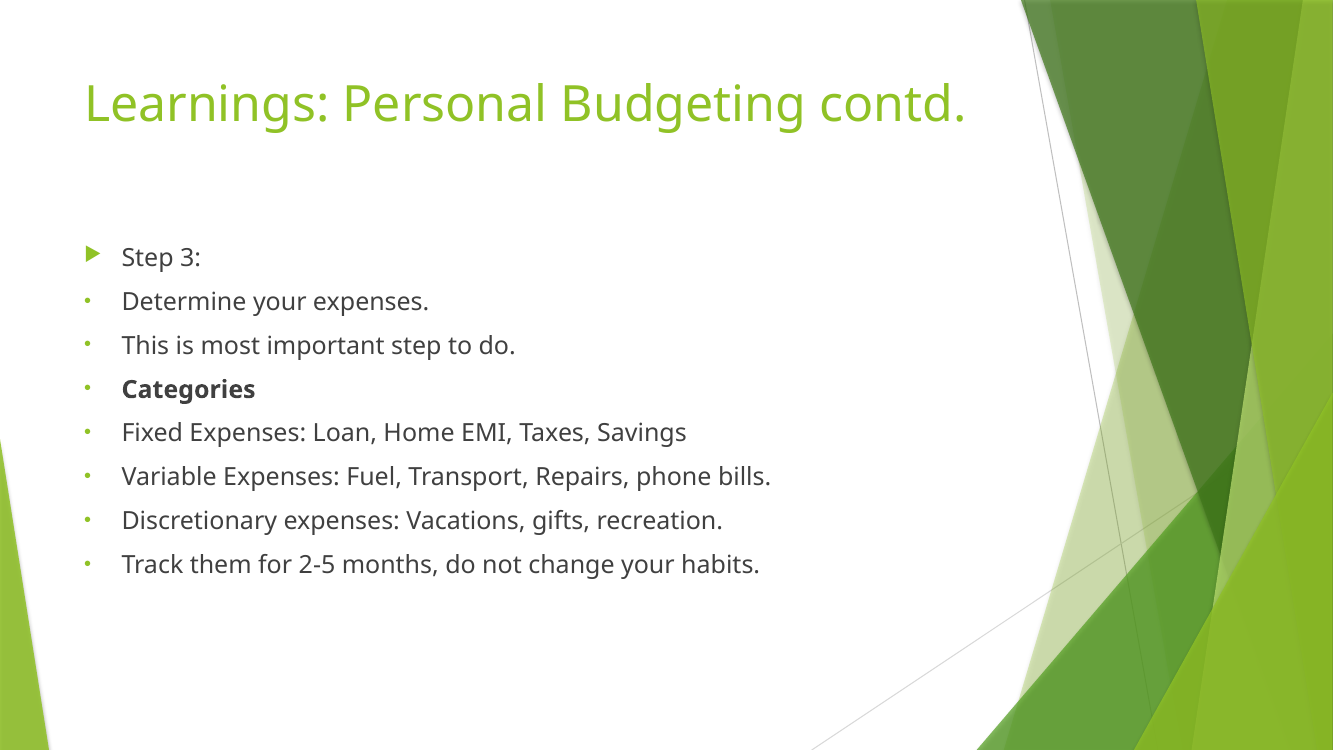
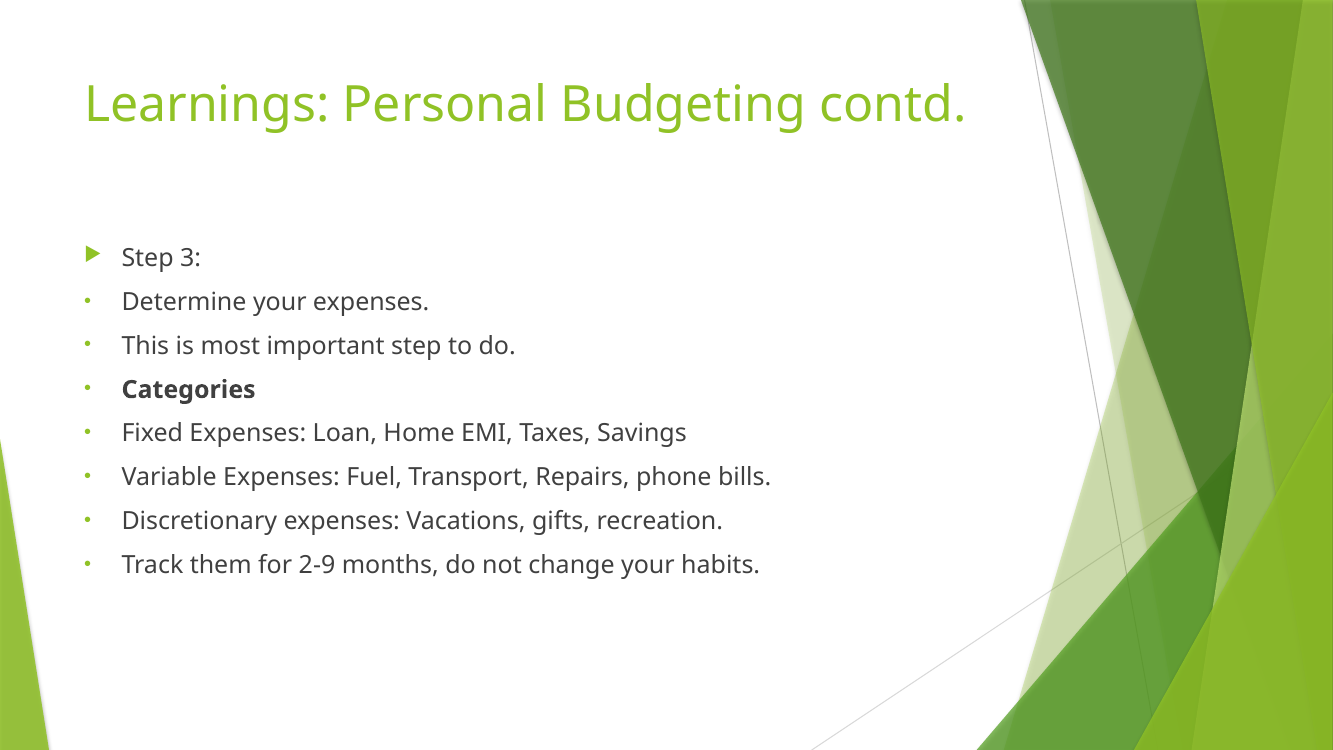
2-5: 2-5 -> 2-9
